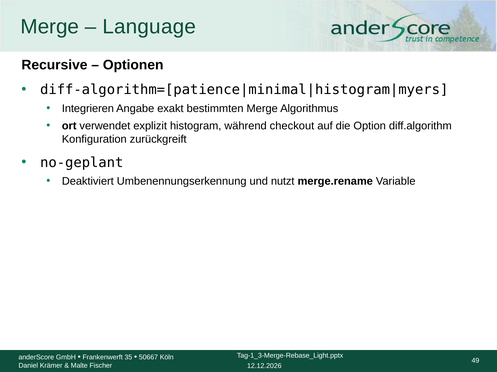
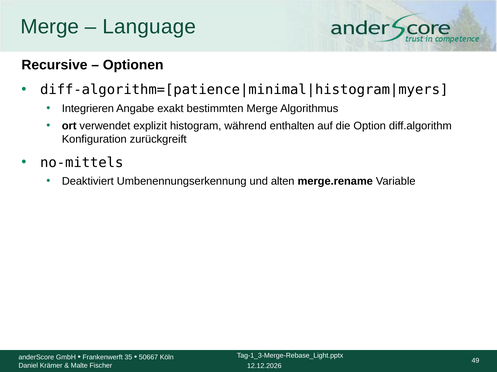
checkout: checkout -> enthalten
no-geplant: no-geplant -> no-mittels
nutzt: nutzt -> alten
